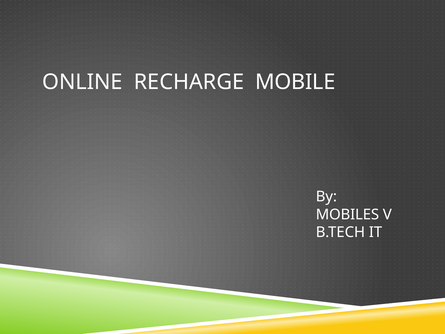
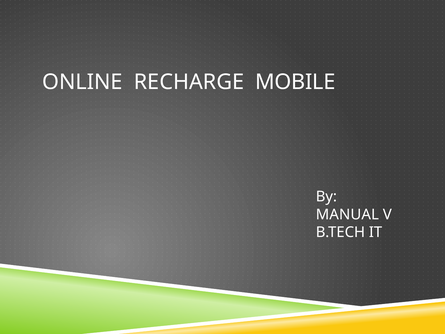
MOBILES: MOBILES -> MANUAL
